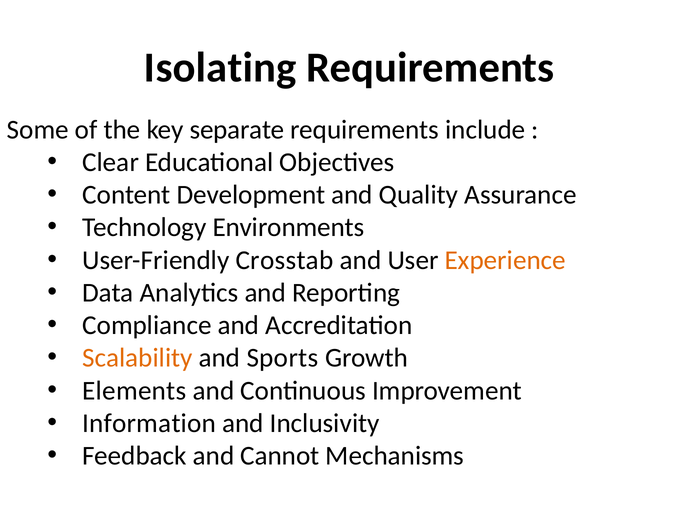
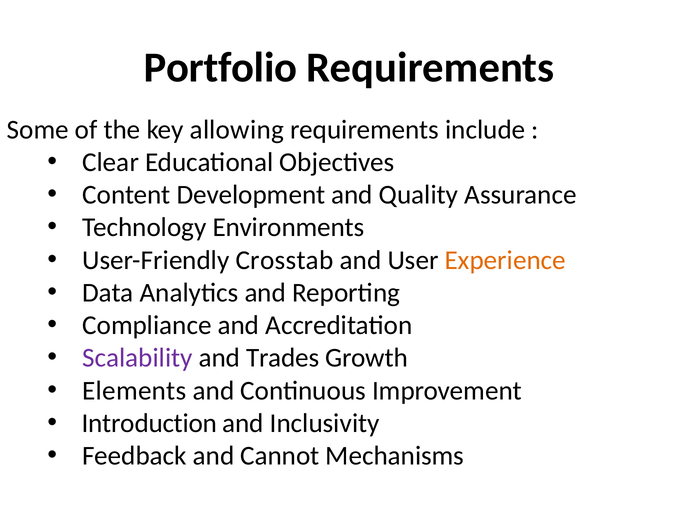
Isolating: Isolating -> Portfolio
separate: separate -> allowing
Scalability colour: orange -> purple
Sports: Sports -> Trades
Information: Information -> Introduction
